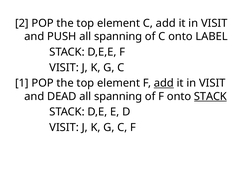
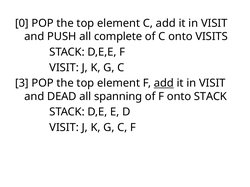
2: 2 -> 0
PUSH all spanning: spanning -> complete
LABEL: LABEL -> VISITS
1: 1 -> 3
STACK at (210, 97) underline: present -> none
